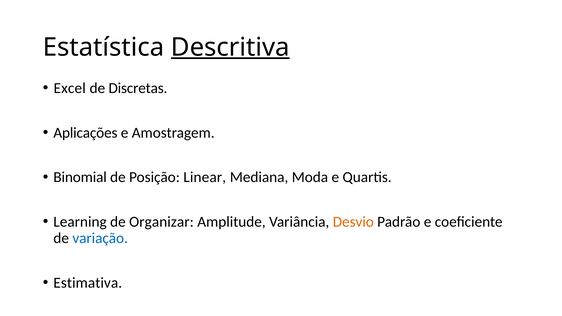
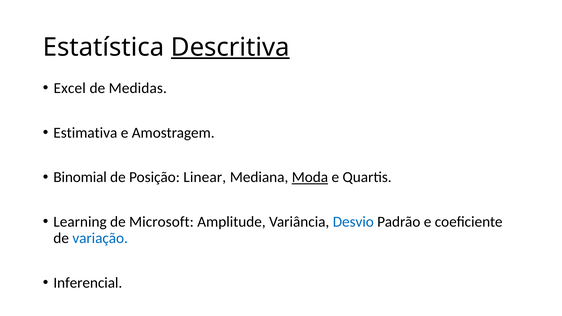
Discretas: Discretas -> Medidas
Aplicações: Aplicações -> Estimativa
Moda underline: none -> present
Organizar: Organizar -> Microsoft
Desvio colour: orange -> blue
Estimativa: Estimativa -> Inferencial
